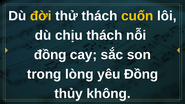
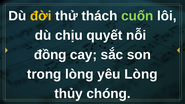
cuốn colour: yellow -> light green
chịu thách: thách -> quyết
yêu Đồng: Đồng -> Lòng
không: không -> chóng
